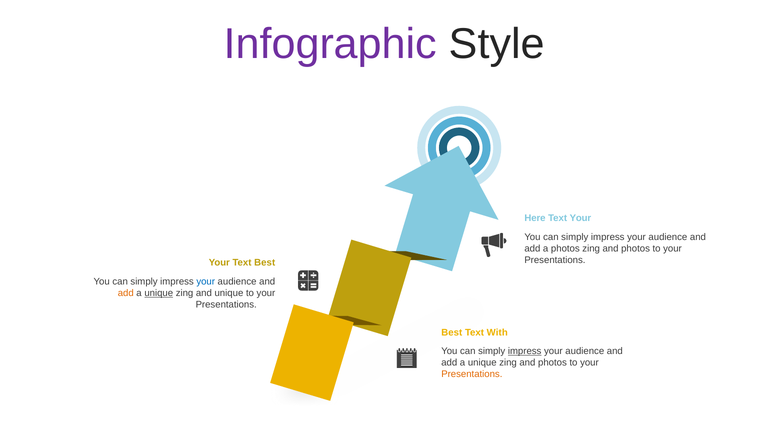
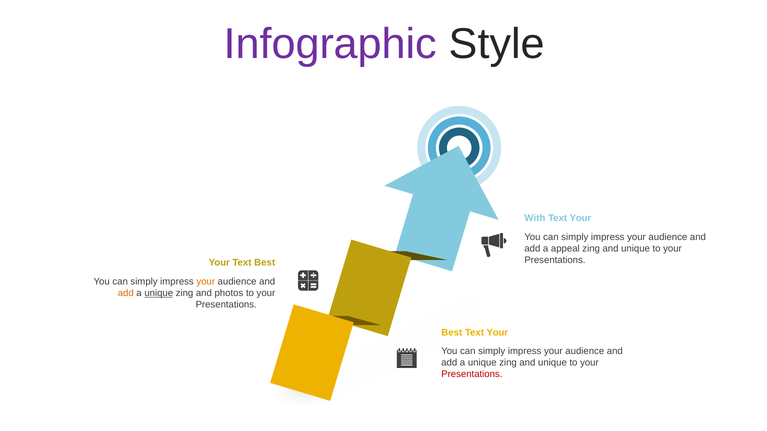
Here: Here -> With
a photos: photos -> appeal
photos at (636, 249): photos -> unique
your at (206, 282) colour: blue -> orange
and unique: unique -> photos
With at (497, 333): With -> Your
impress at (525, 351) underline: present -> none
unique zing and photos: photos -> unique
Presentations at (472, 374) colour: orange -> red
